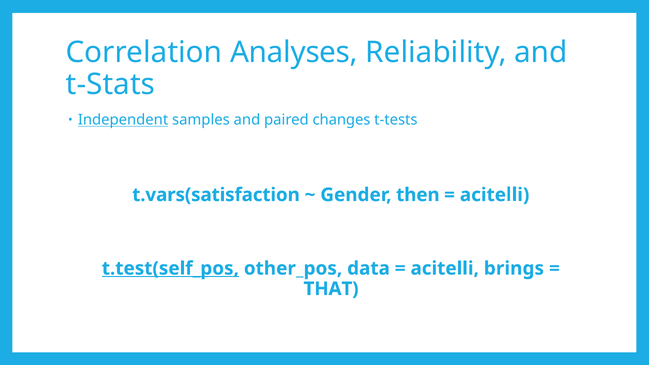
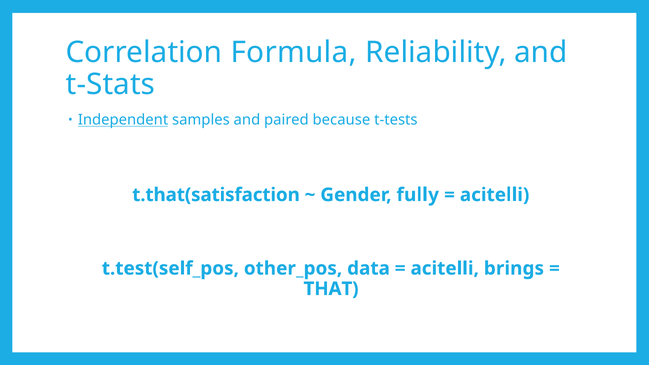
Analyses: Analyses -> Formula
changes: changes -> because
t.vars(satisfaction: t.vars(satisfaction -> t.that(satisfaction
then: then -> fully
t.test(self_pos underline: present -> none
